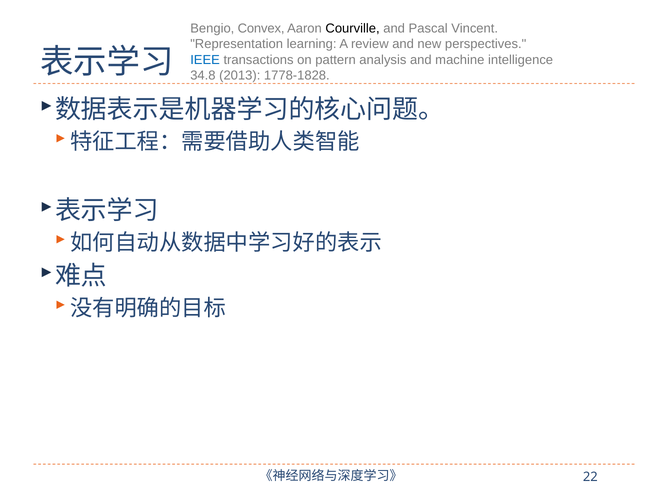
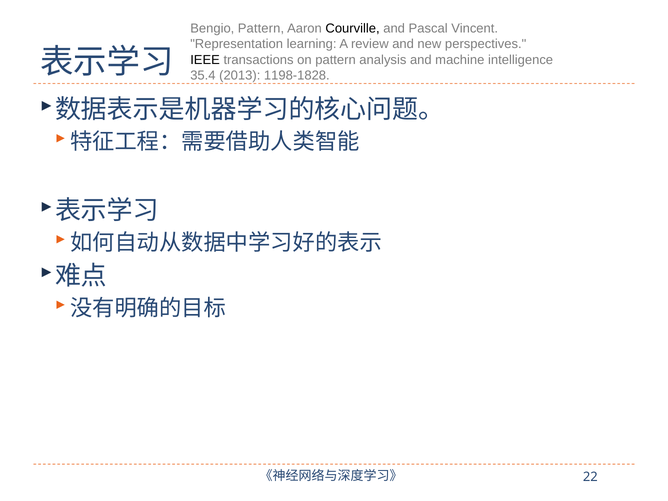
Bengio Convex: Convex -> Pattern
IEEE colour: blue -> black
34.8: 34.8 -> 35.4
1778-1828: 1778-1828 -> 1198-1828
